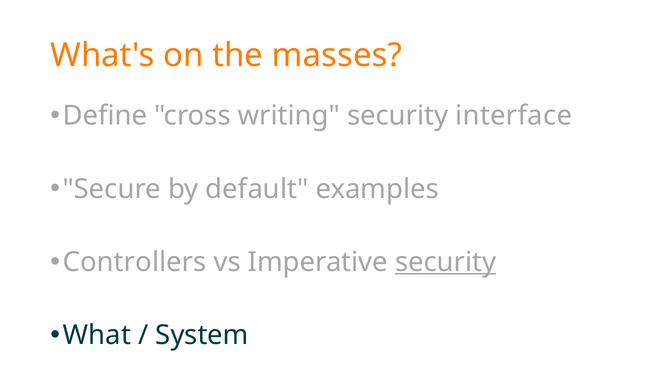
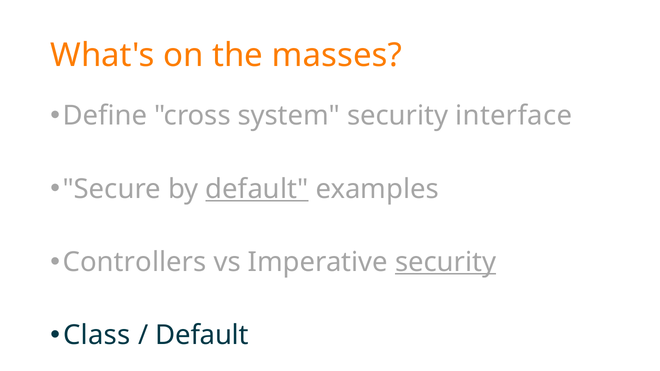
writing: writing -> system
default at (257, 189) underline: none -> present
What: What -> Class
System at (202, 335): System -> Default
